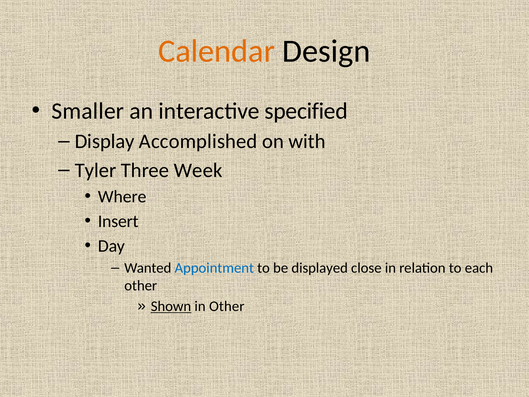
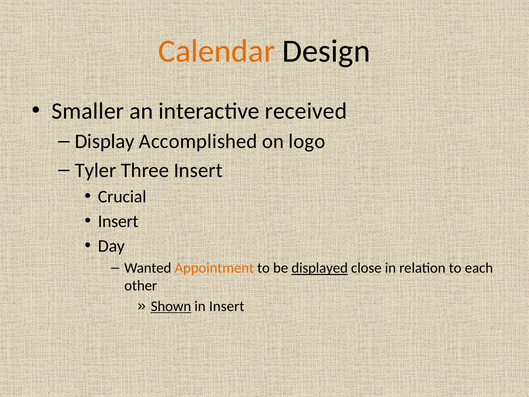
specified: specified -> received
with: with -> logo
Three Week: Week -> Insert
Where: Where -> Crucial
Appointment colour: blue -> orange
displayed underline: none -> present
in Other: Other -> Insert
